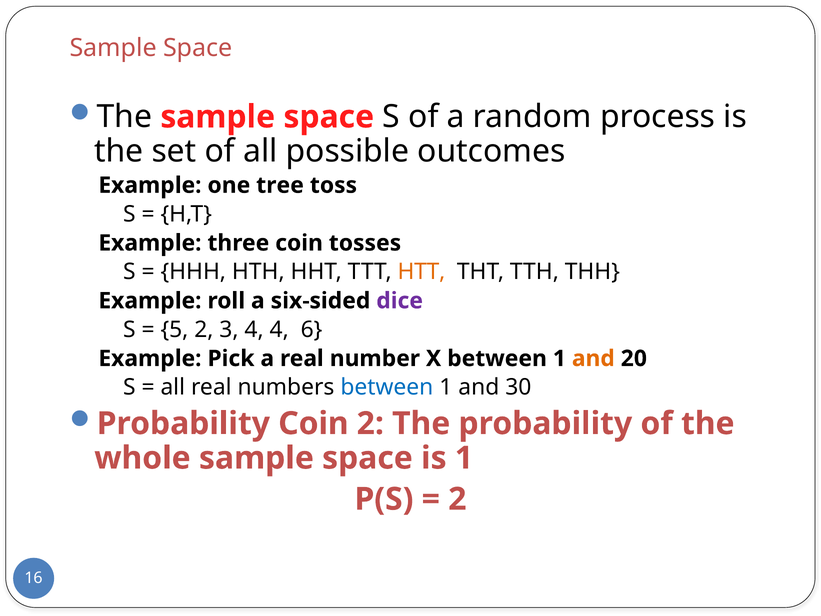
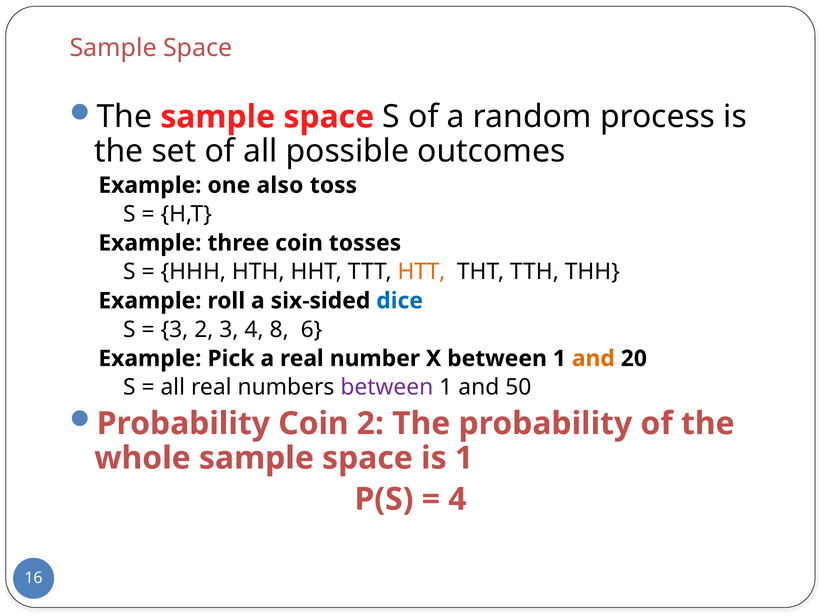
tree: tree -> also
dice colour: purple -> blue
5 at (174, 330): 5 -> 3
4 4: 4 -> 8
between at (387, 387) colour: blue -> purple
30: 30 -> 50
2 at (457, 499): 2 -> 4
